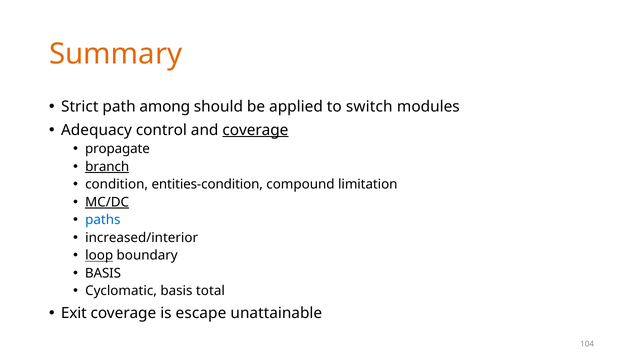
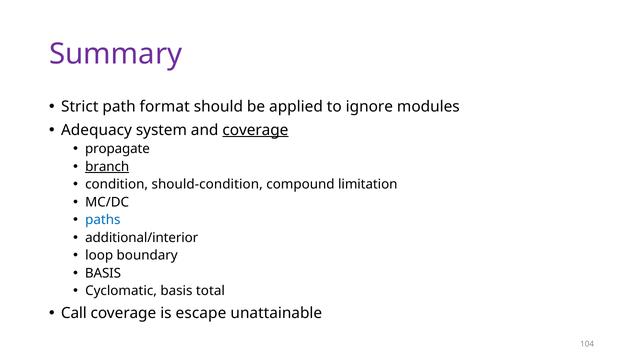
Summary colour: orange -> purple
among: among -> format
switch: switch -> ignore
control: control -> system
entities-condition: entities-condition -> should-condition
MC/DC underline: present -> none
increased/interior: increased/interior -> additional/interior
loop underline: present -> none
Exit: Exit -> Call
